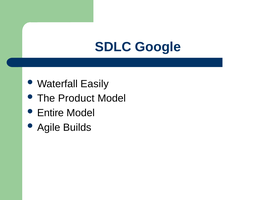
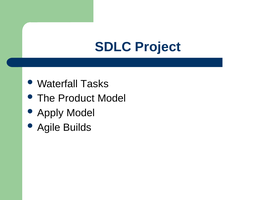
Google: Google -> Project
Easily: Easily -> Tasks
Entire: Entire -> Apply
